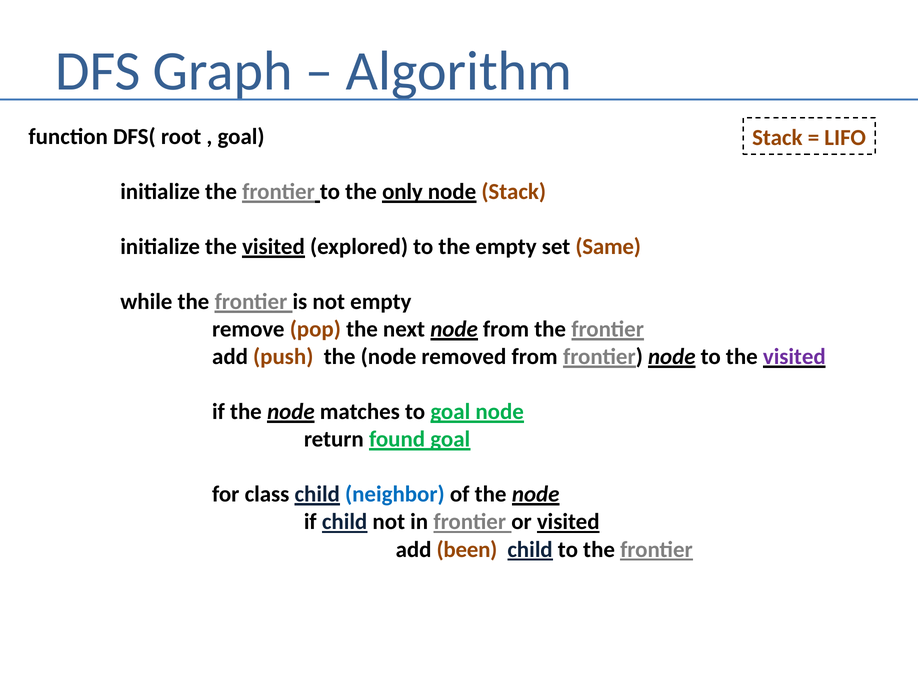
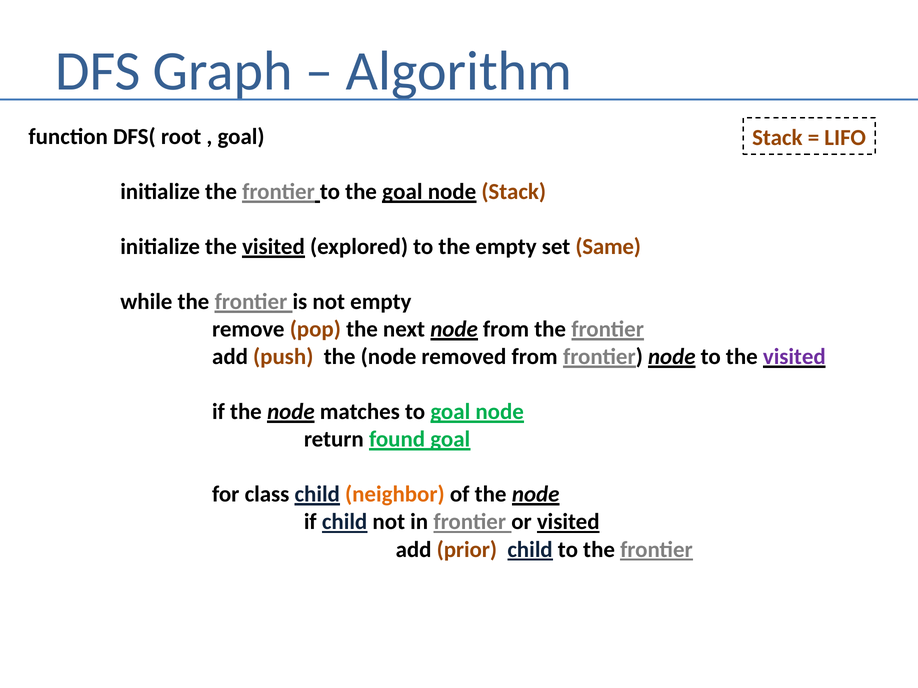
the only: only -> goal
neighbor colour: blue -> orange
been: been -> prior
